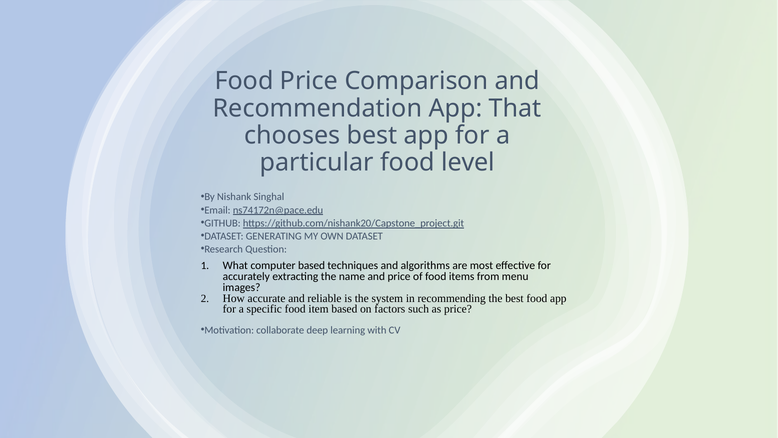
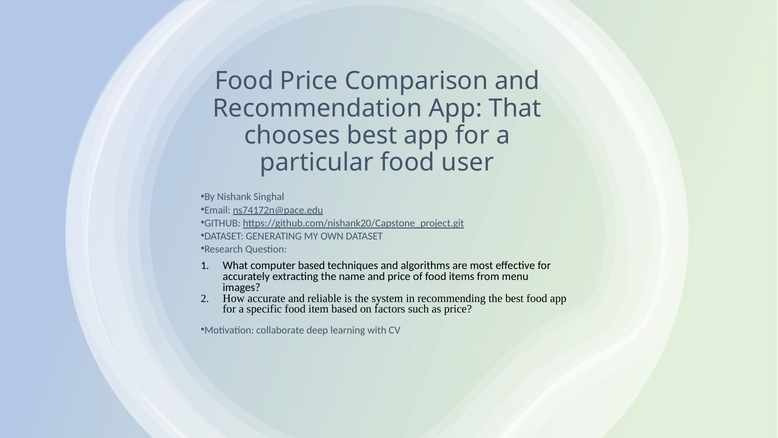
level: level -> user
